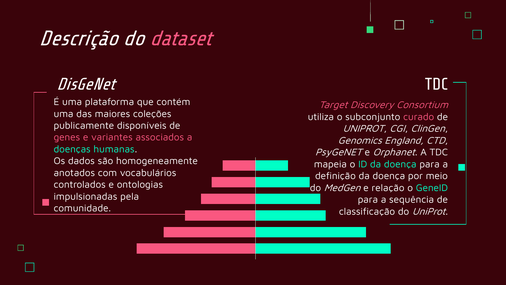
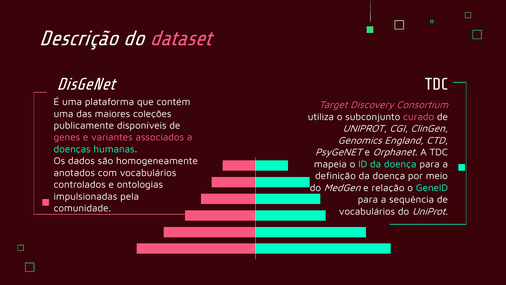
classificação at (367, 211): classificação -> vocabulários
